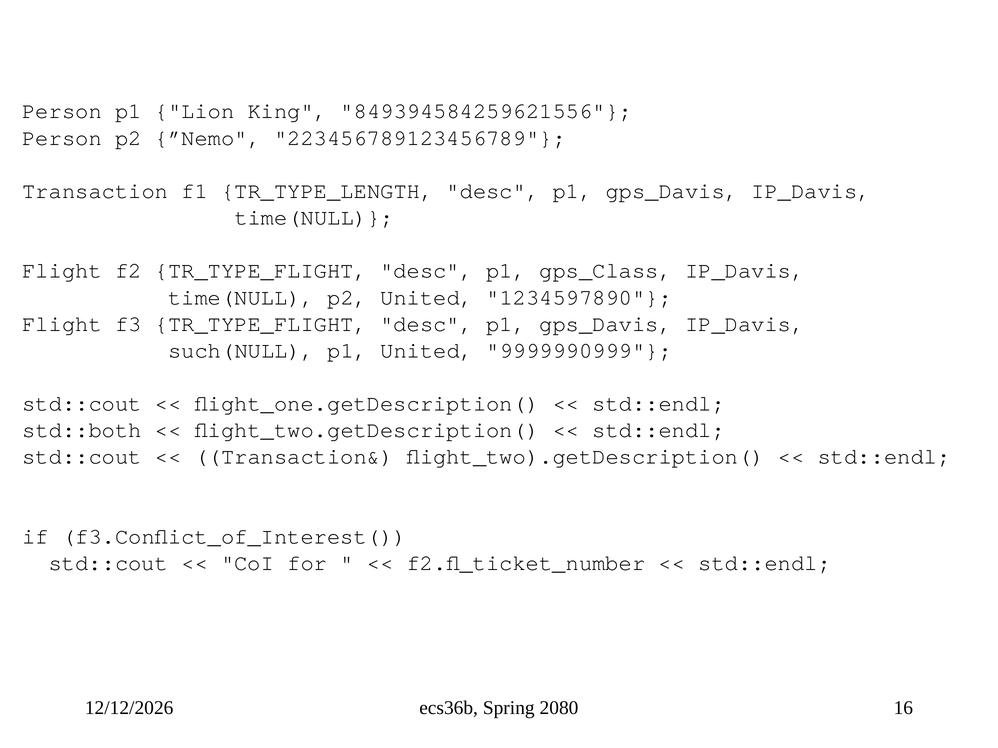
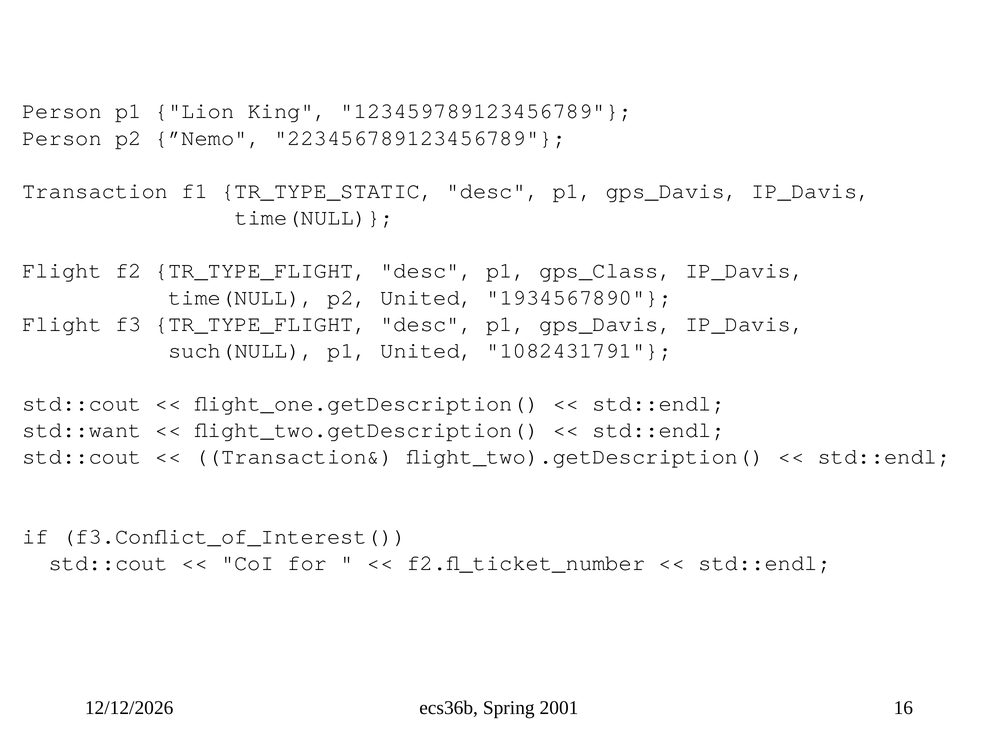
849394584259621556: 849394584259621556 -> 123459789123456789
TR_TYPE_LENGTH: TR_TYPE_LENGTH -> TR_TYPE_STATIC
1234597890: 1234597890 -> 1934567890
9999990999: 9999990999 -> 1082431791
std::both: std::both -> std::want
2080: 2080 -> 2001
